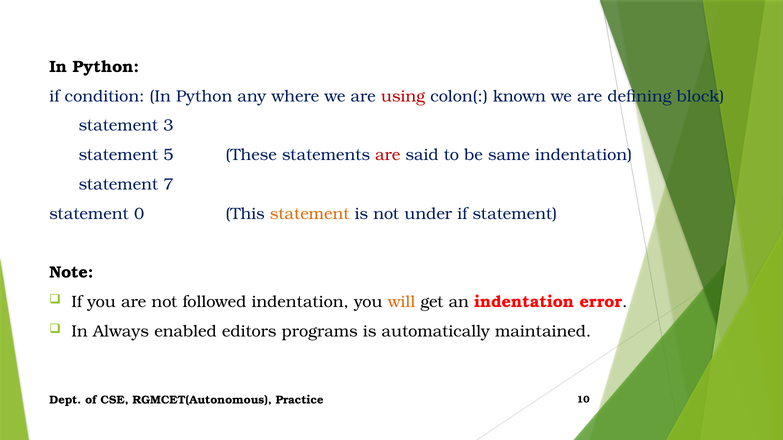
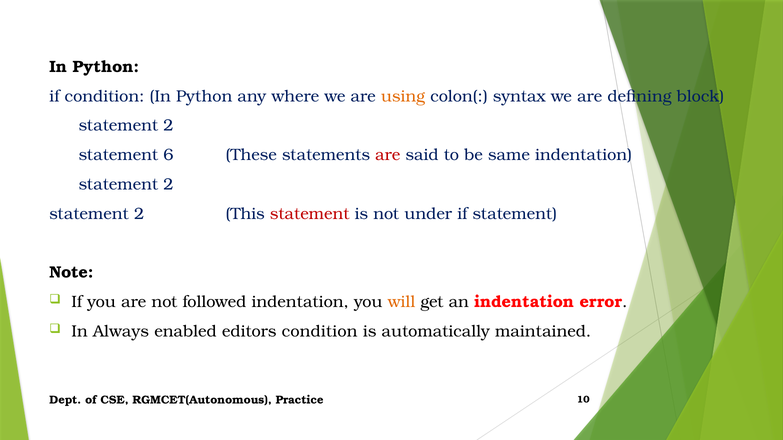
using colour: red -> orange
known: known -> syntax
3 at (168, 126): 3 -> 2
5: 5 -> 6
7 at (168, 184): 7 -> 2
0 at (139, 214): 0 -> 2
statement at (310, 214) colour: orange -> red
editors programs: programs -> condition
